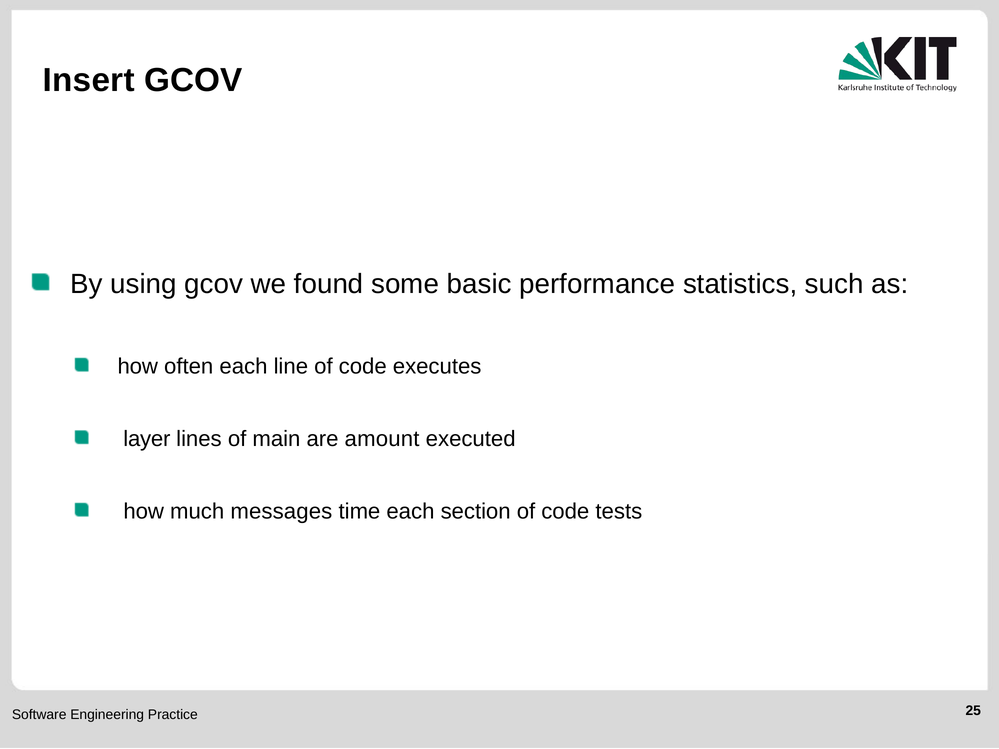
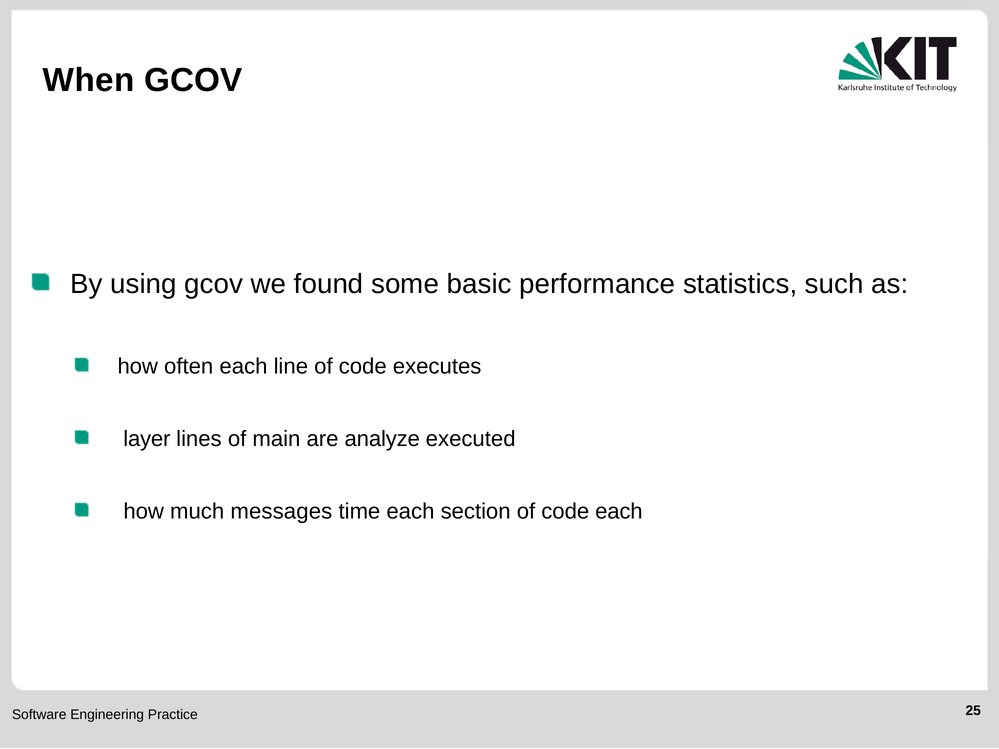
Insert: Insert -> When
amount: amount -> analyze
code tests: tests -> each
